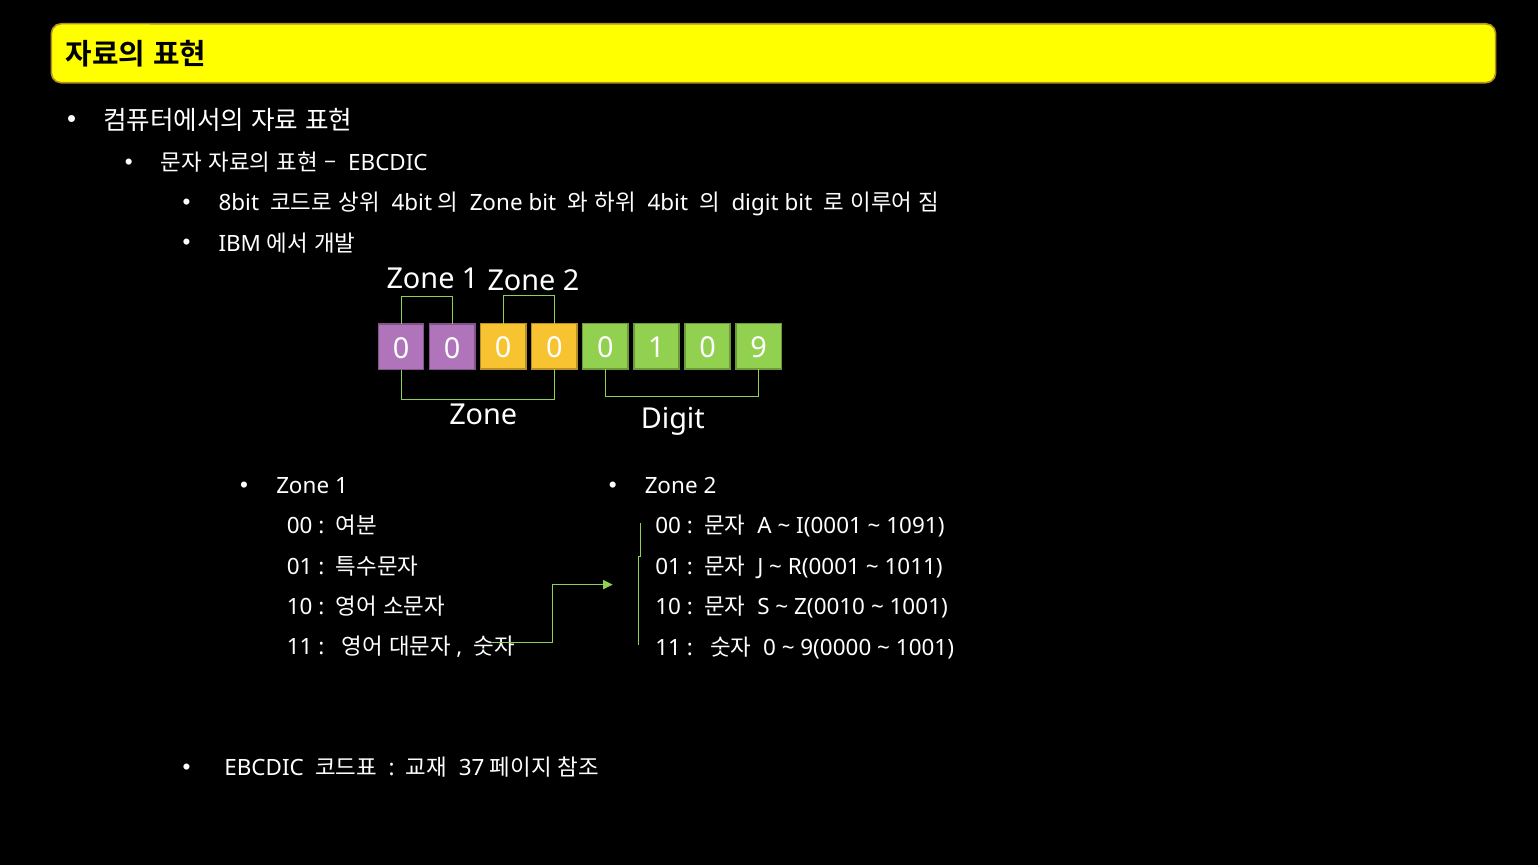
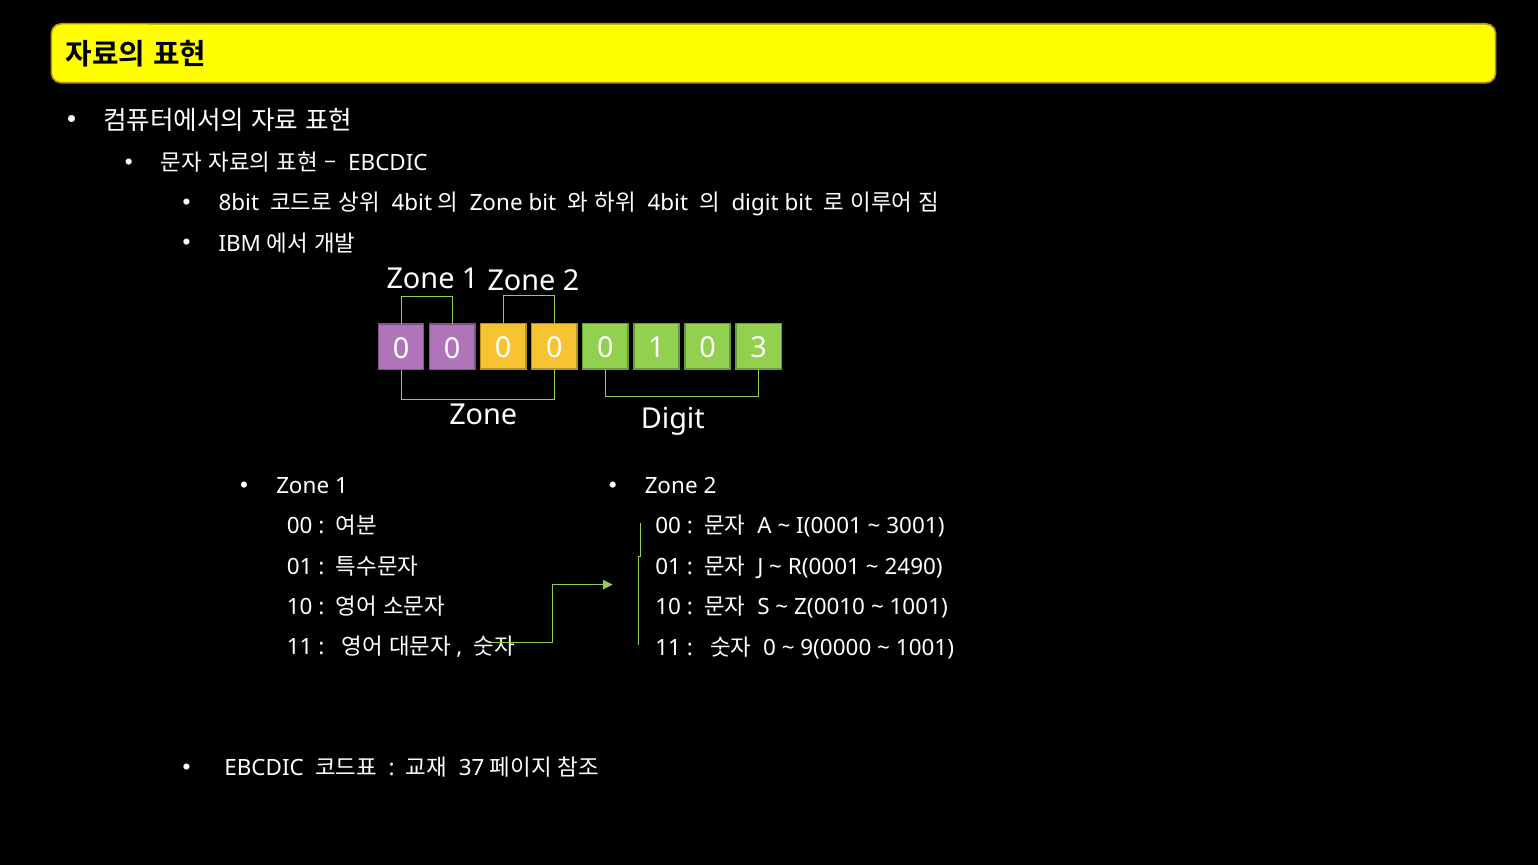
9: 9 -> 3
1091: 1091 -> 3001
1011: 1011 -> 2490
